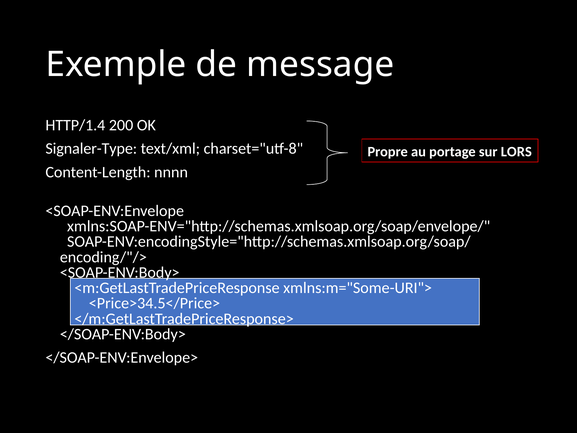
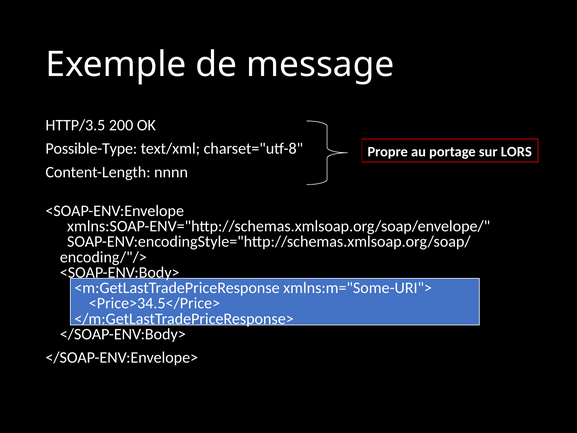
HTTP/1.4: HTTP/1.4 -> HTTP/3.5
Signaler-Type: Signaler-Type -> Possible-Type
